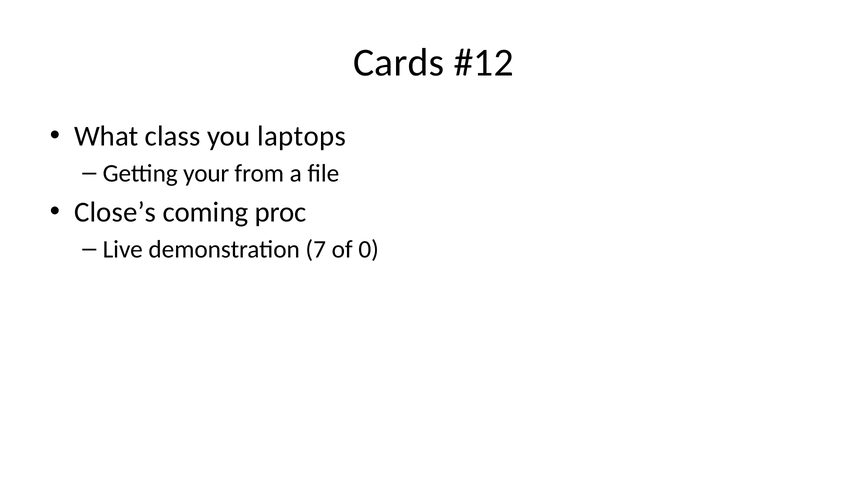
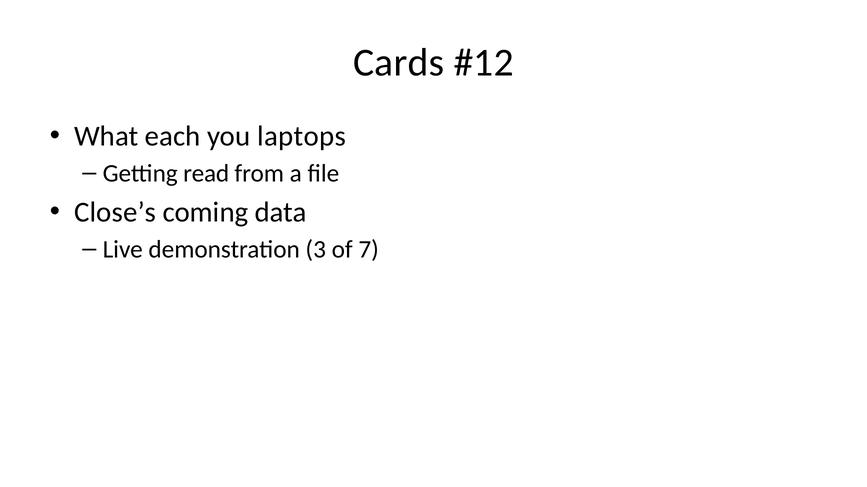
class: class -> each
your: your -> read
proc: proc -> data
7: 7 -> 3
0: 0 -> 7
